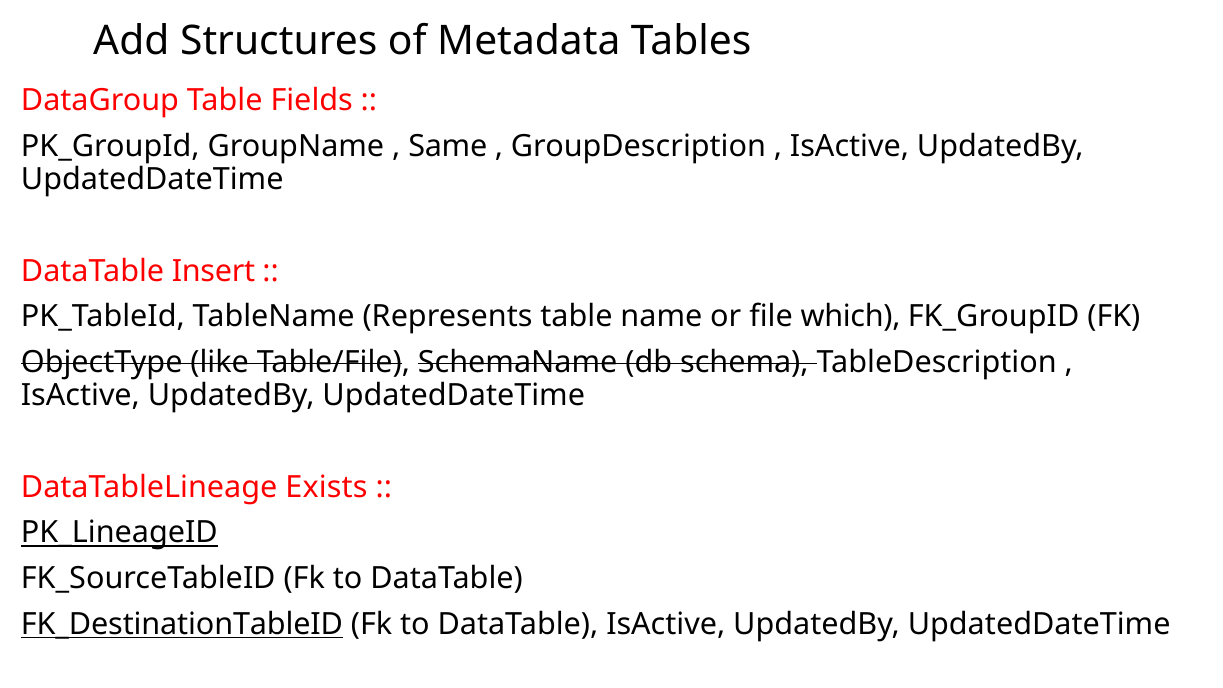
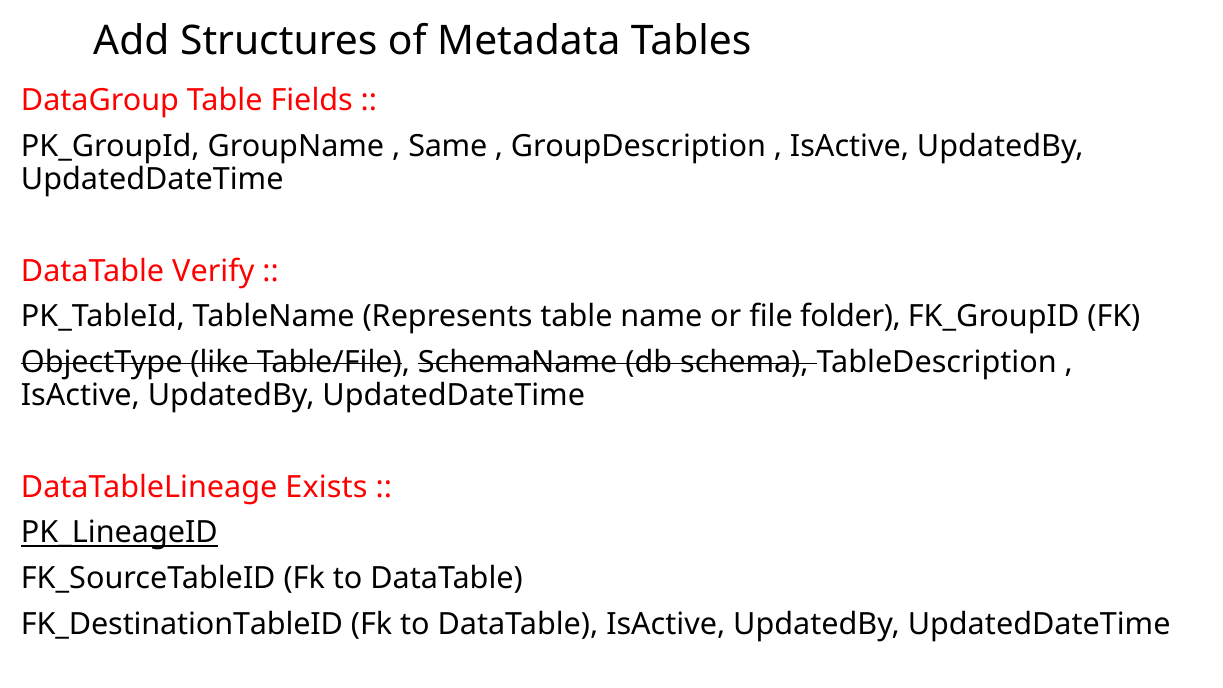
Insert: Insert -> Verify
which: which -> folder
FK_DestinationTableID underline: present -> none
